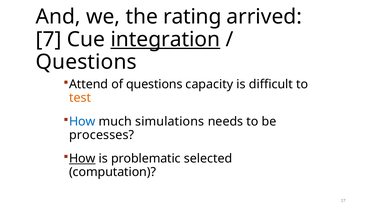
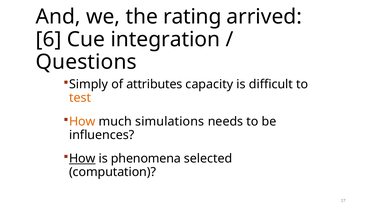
7: 7 -> 6
integration underline: present -> none
Attend: Attend -> Simply
of questions: questions -> attributes
How at (82, 122) colour: blue -> orange
processes: processes -> influences
problematic: problematic -> phenomena
